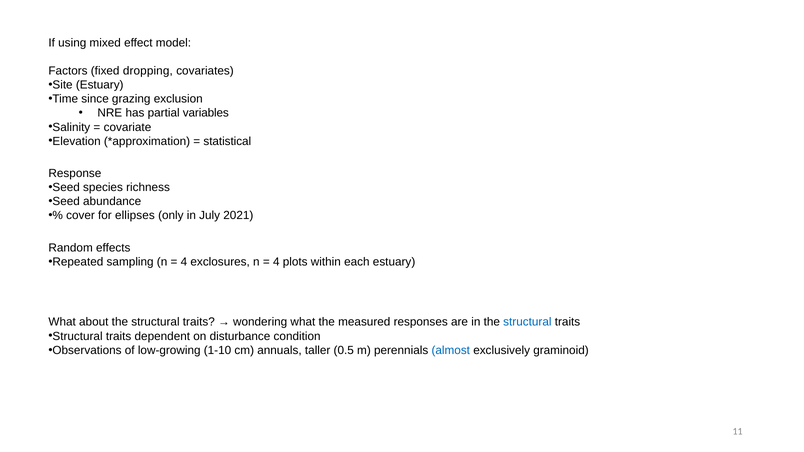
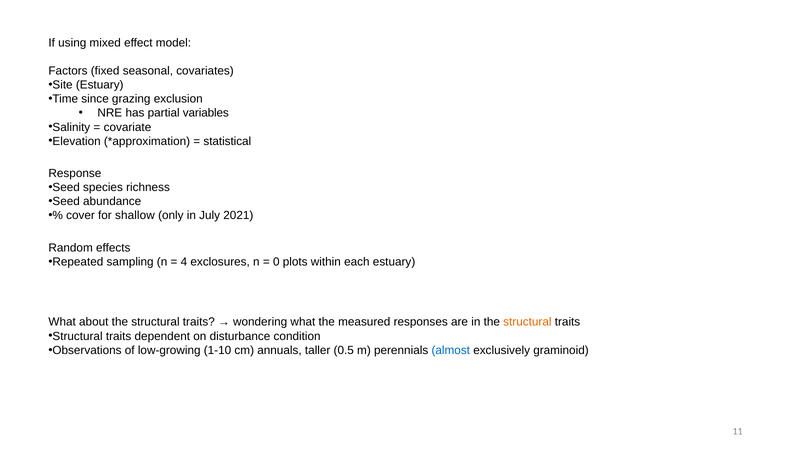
dropping: dropping -> seasonal
ellipses: ellipses -> shallow
4 at (276, 262): 4 -> 0
structural at (527, 322) colour: blue -> orange
